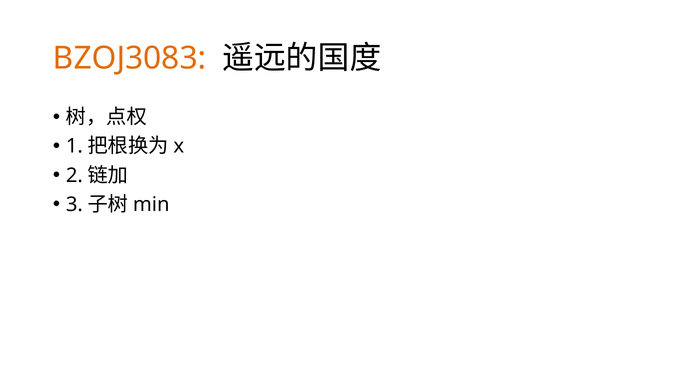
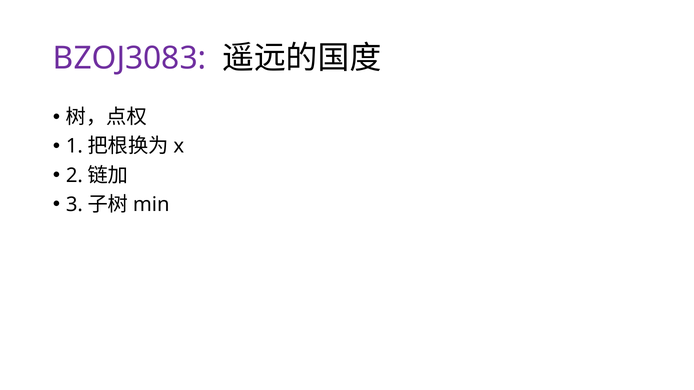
BZOJ3083 colour: orange -> purple
